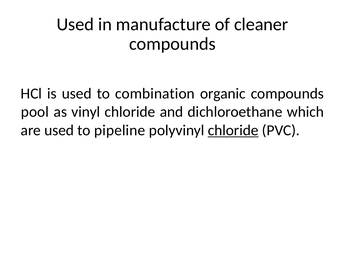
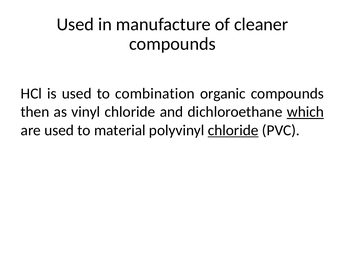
pool: pool -> then
which underline: none -> present
pipeline: pipeline -> material
